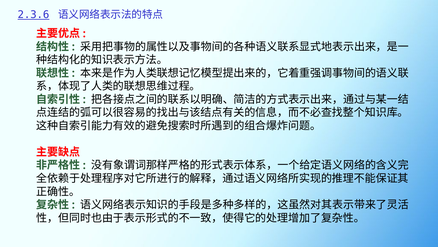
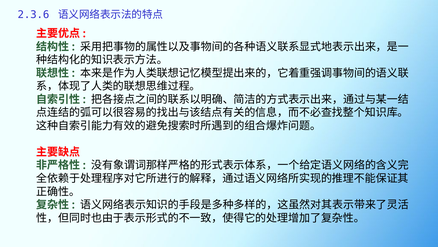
2.3.6 underline: present -> none
